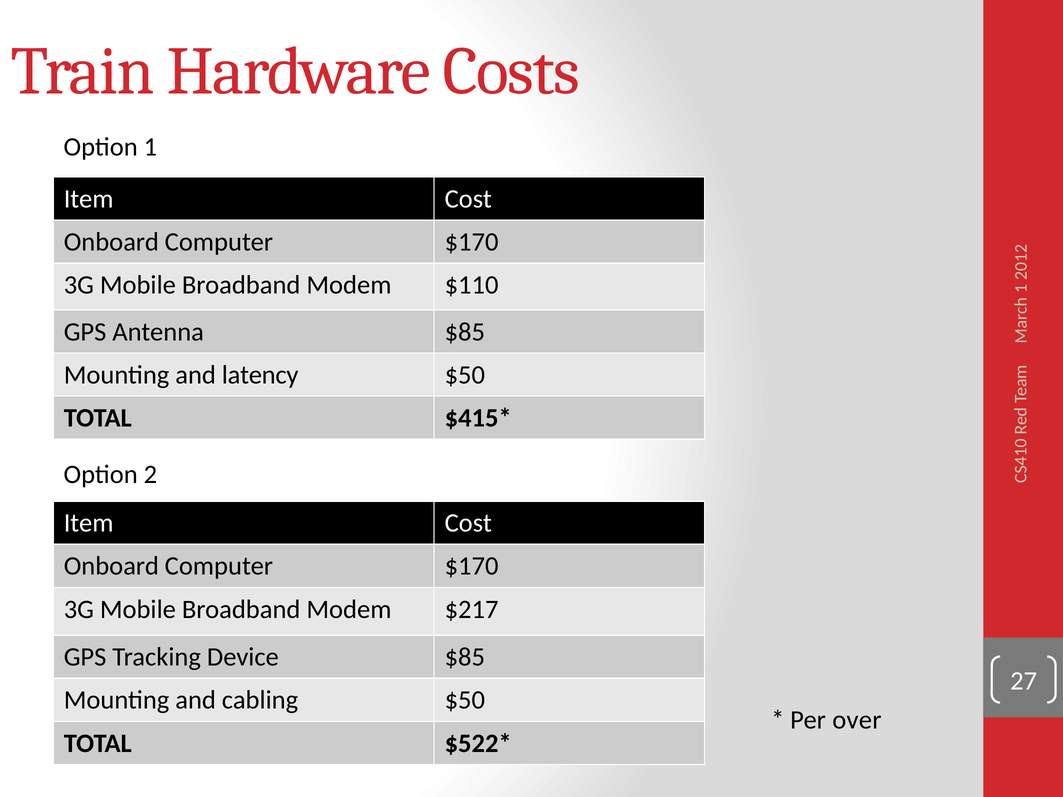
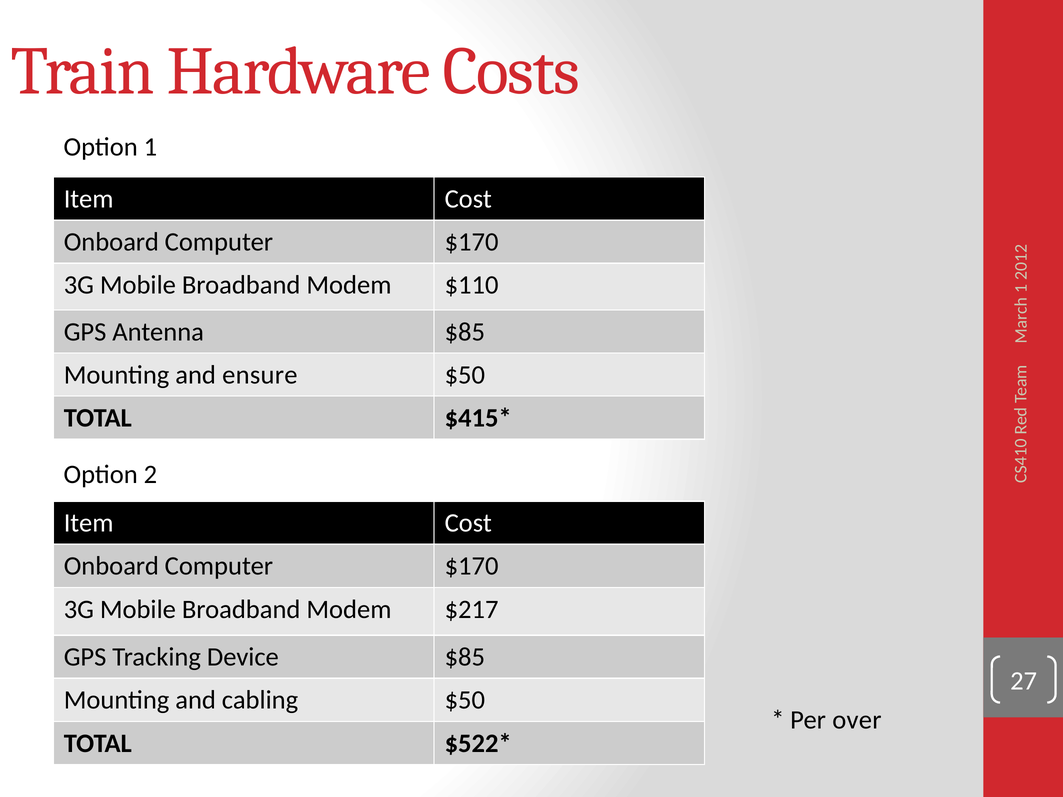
latency: latency -> ensure
